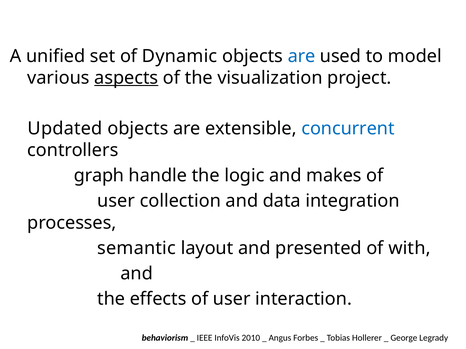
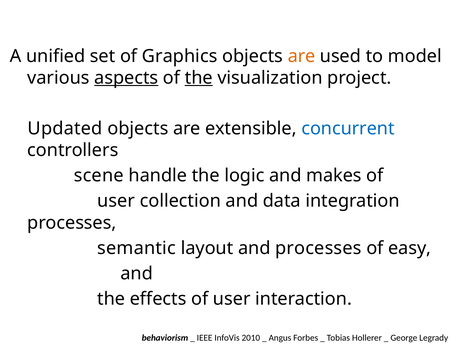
Dynamic: Dynamic -> Graphics
are at (301, 56) colour: blue -> orange
the at (199, 78) underline: none -> present
graph: graph -> scene
and presented: presented -> processes
with: with -> easy
